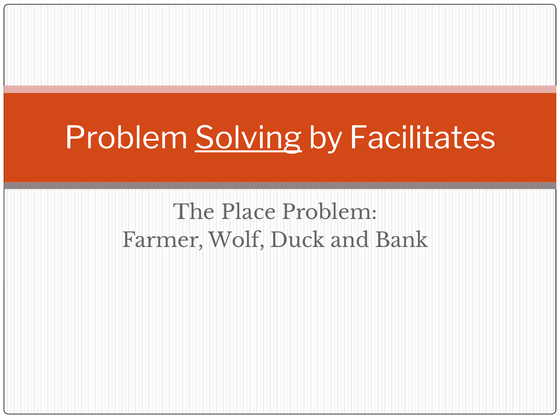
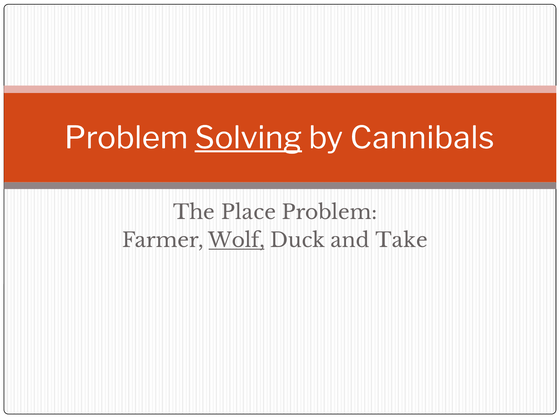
Facilitates: Facilitates -> Cannibals
Wolf underline: none -> present
Bank: Bank -> Take
